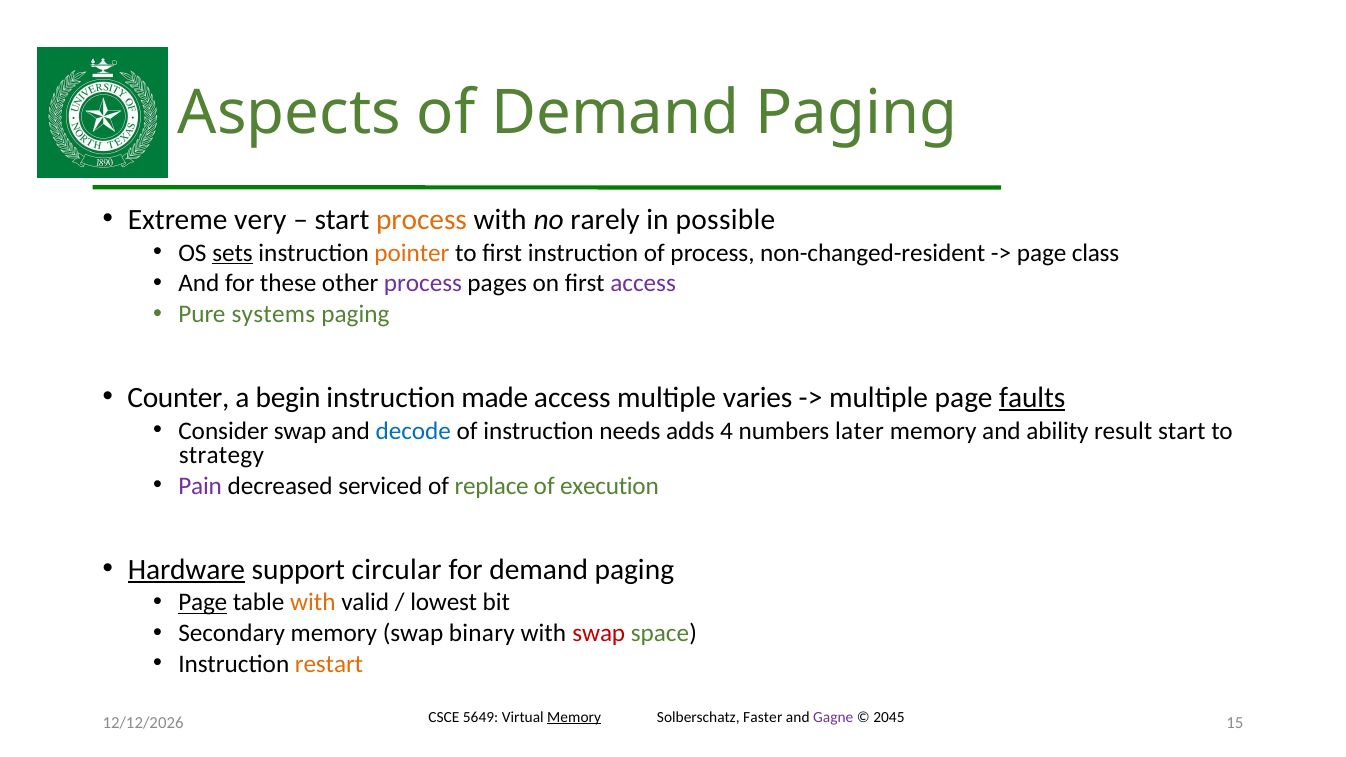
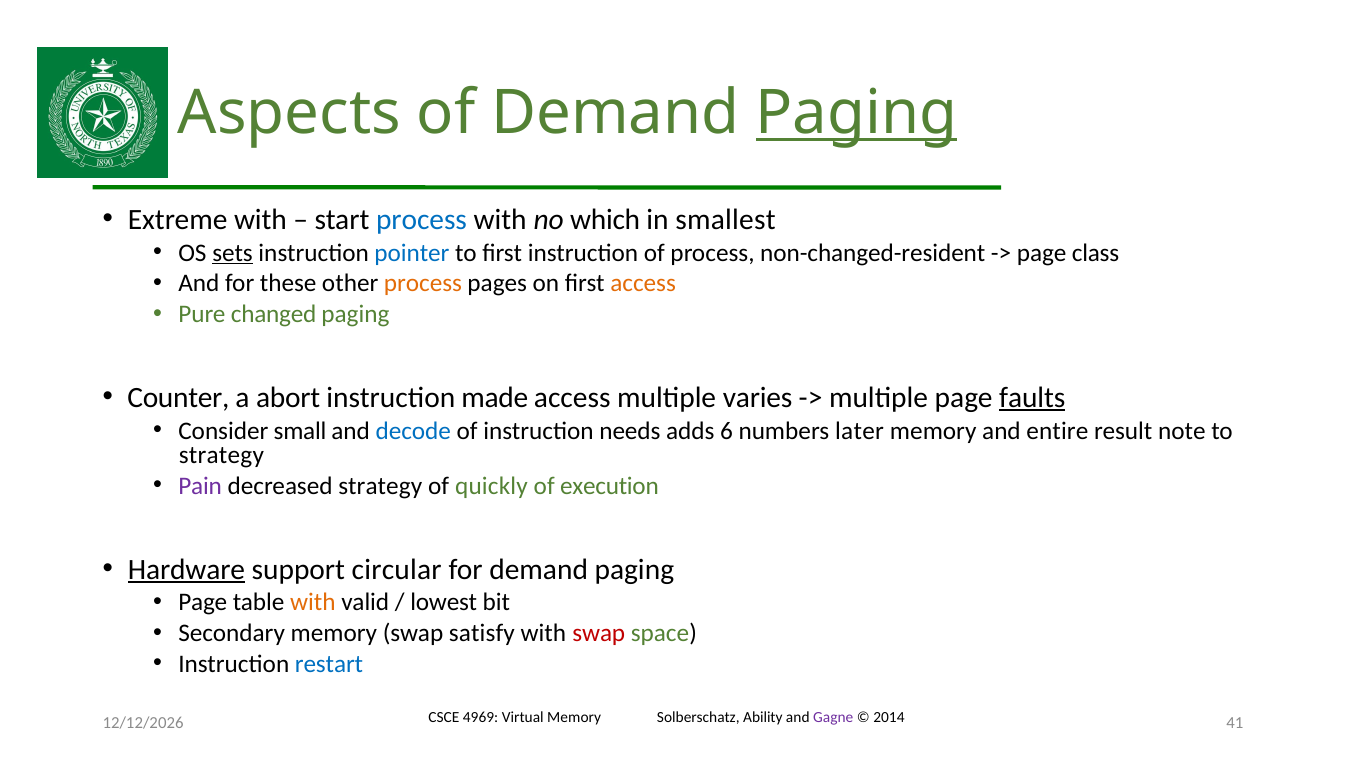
Paging at (857, 113) underline: none -> present
Extreme very: very -> with
process at (422, 220) colour: orange -> blue
rarely: rarely -> which
possible: possible -> smallest
pointer colour: orange -> blue
process at (423, 284) colour: purple -> orange
access at (643, 284) colour: purple -> orange
systems: systems -> changed
begin: begin -> abort
Consider swap: swap -> small
4: 4 -> 6
ability: ability -> entire
result start: start -> note
decreased serviced: serviced -> strategy
replace: replace -> quickly
Page at (203, 603) underline: present -> none
binary: binary -> satisfy
restart colour: orange -> blue
5649: 5649 -> 4969
Memory at (574, 717) underline: present -> none
Faster: Faster -> Ability
2045: 2045 -> 2014
15: 15 -> 41
